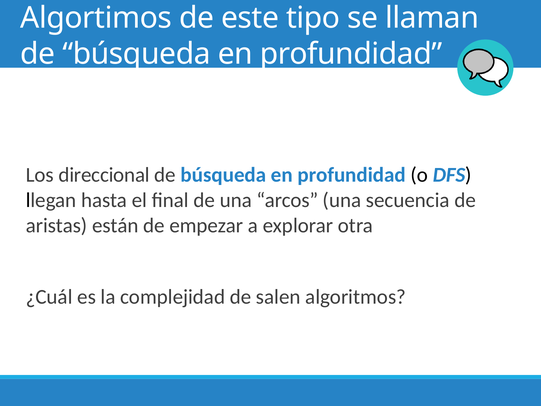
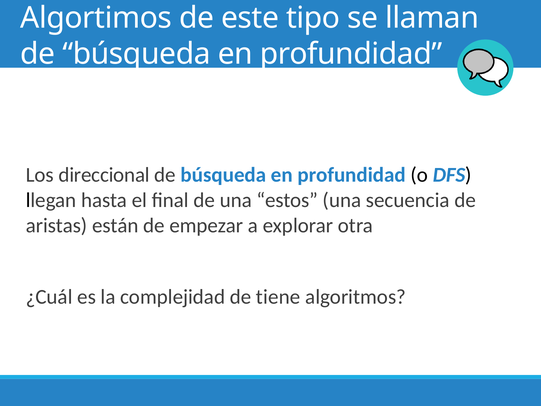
arcos: arcos -> estos
salen: salen -> tiene
